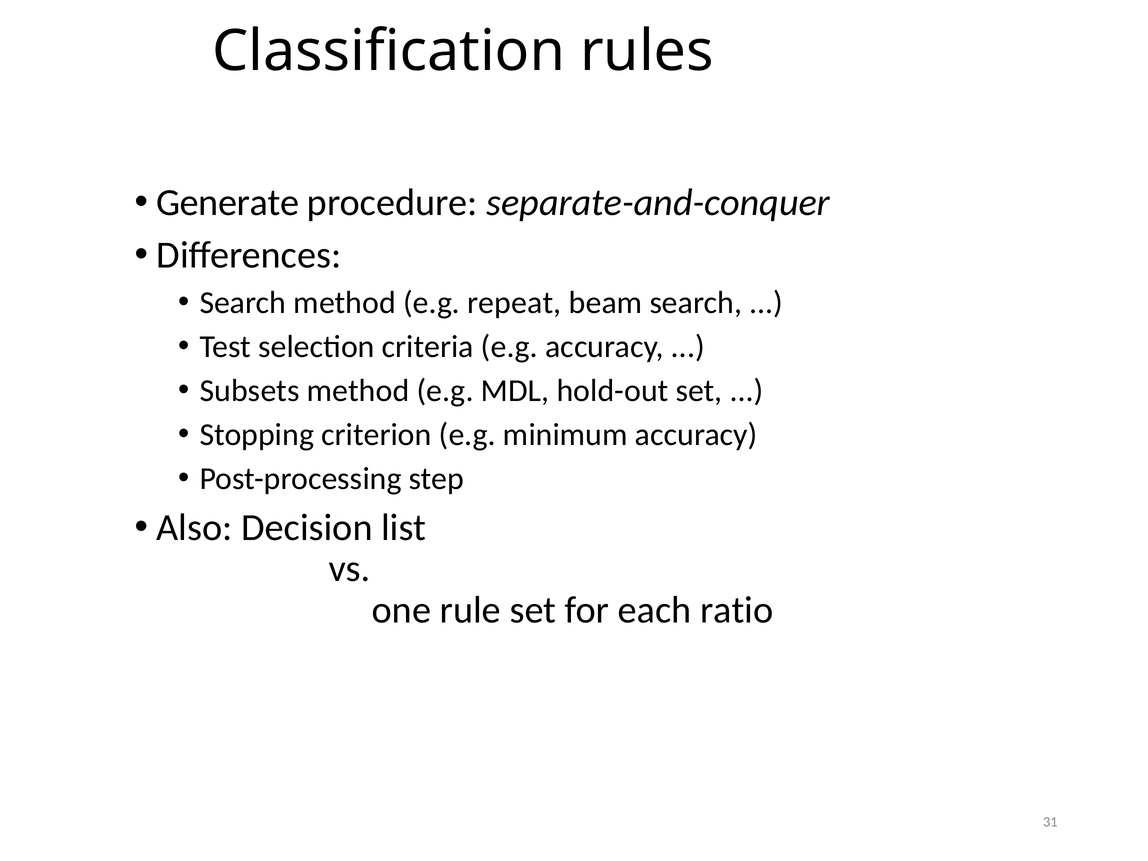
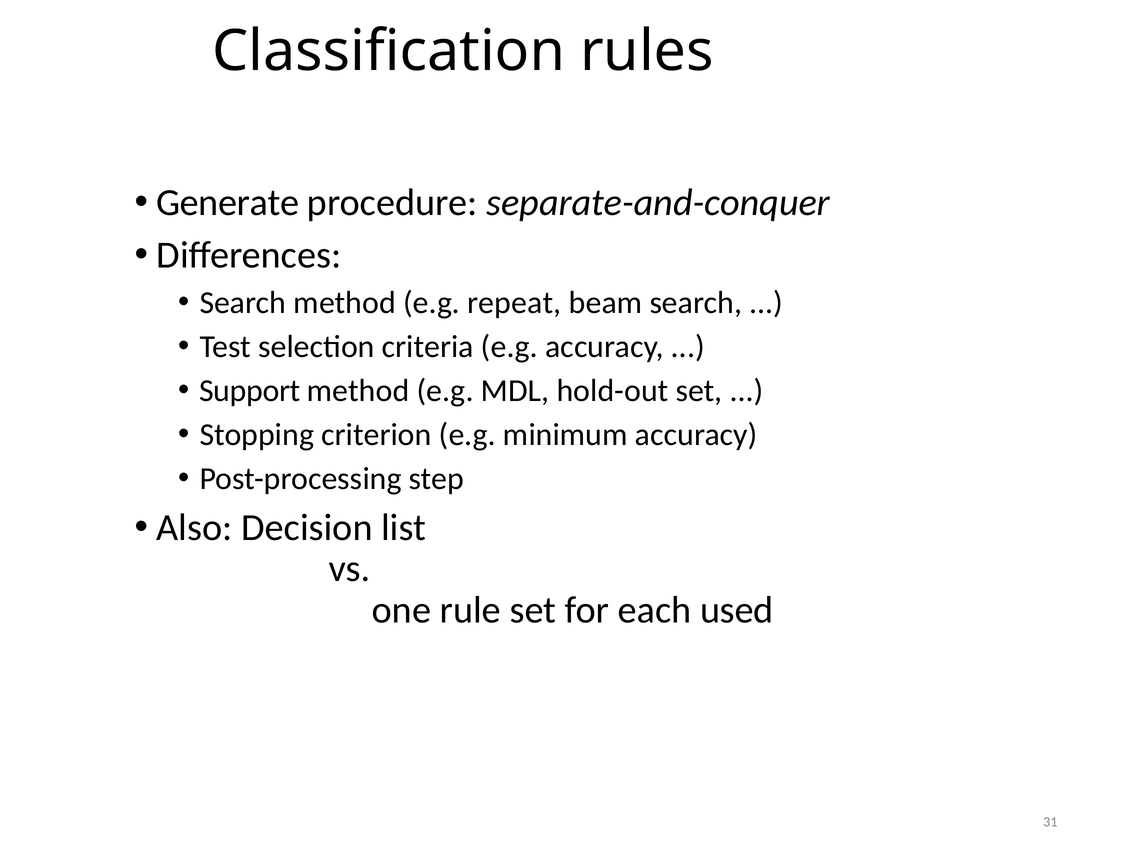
Subsets: Subsets -> Support
ratio: ratio -> used
